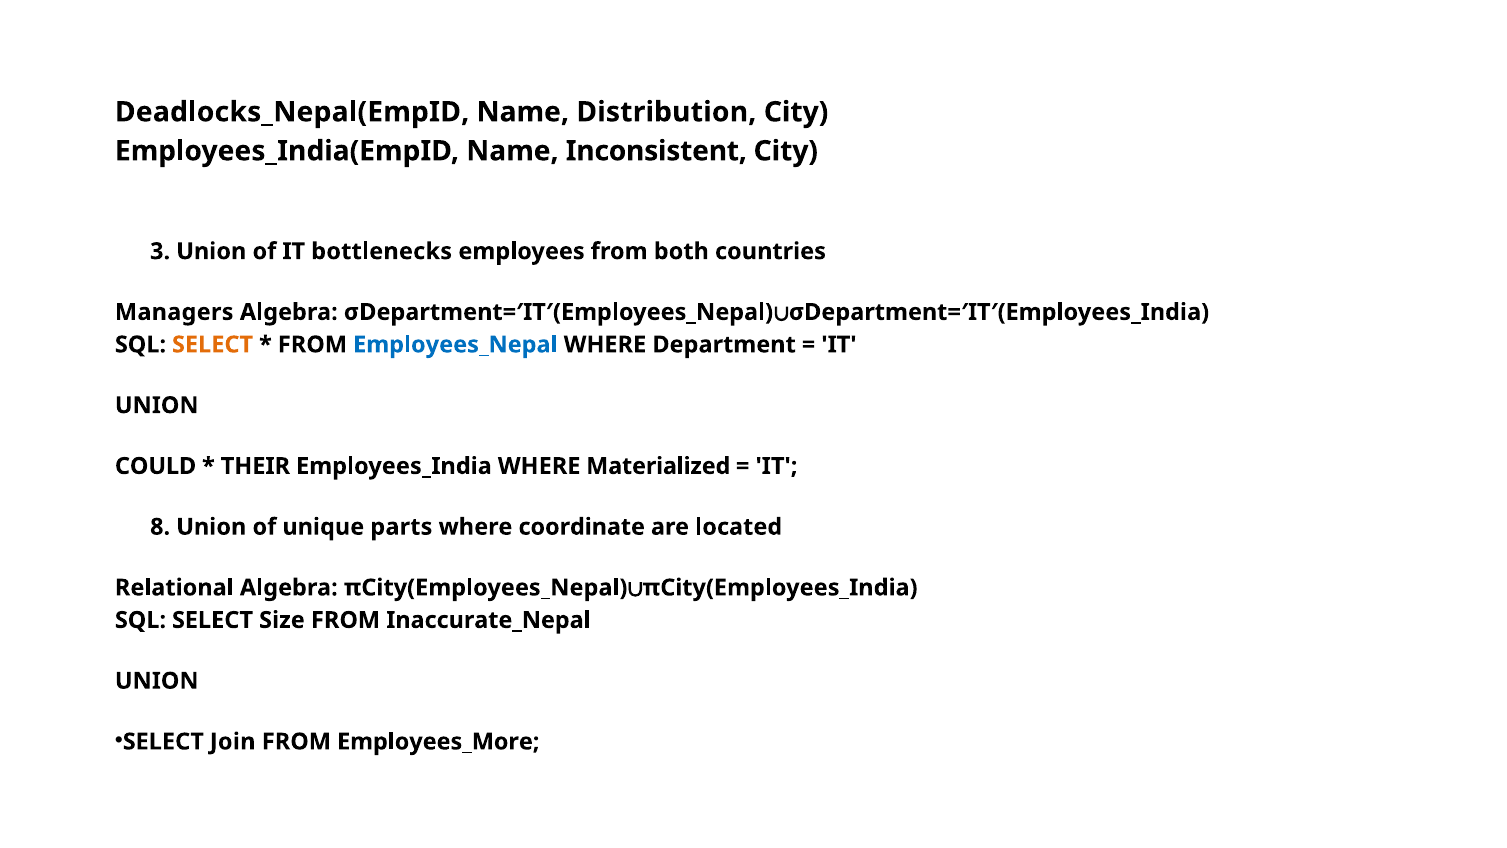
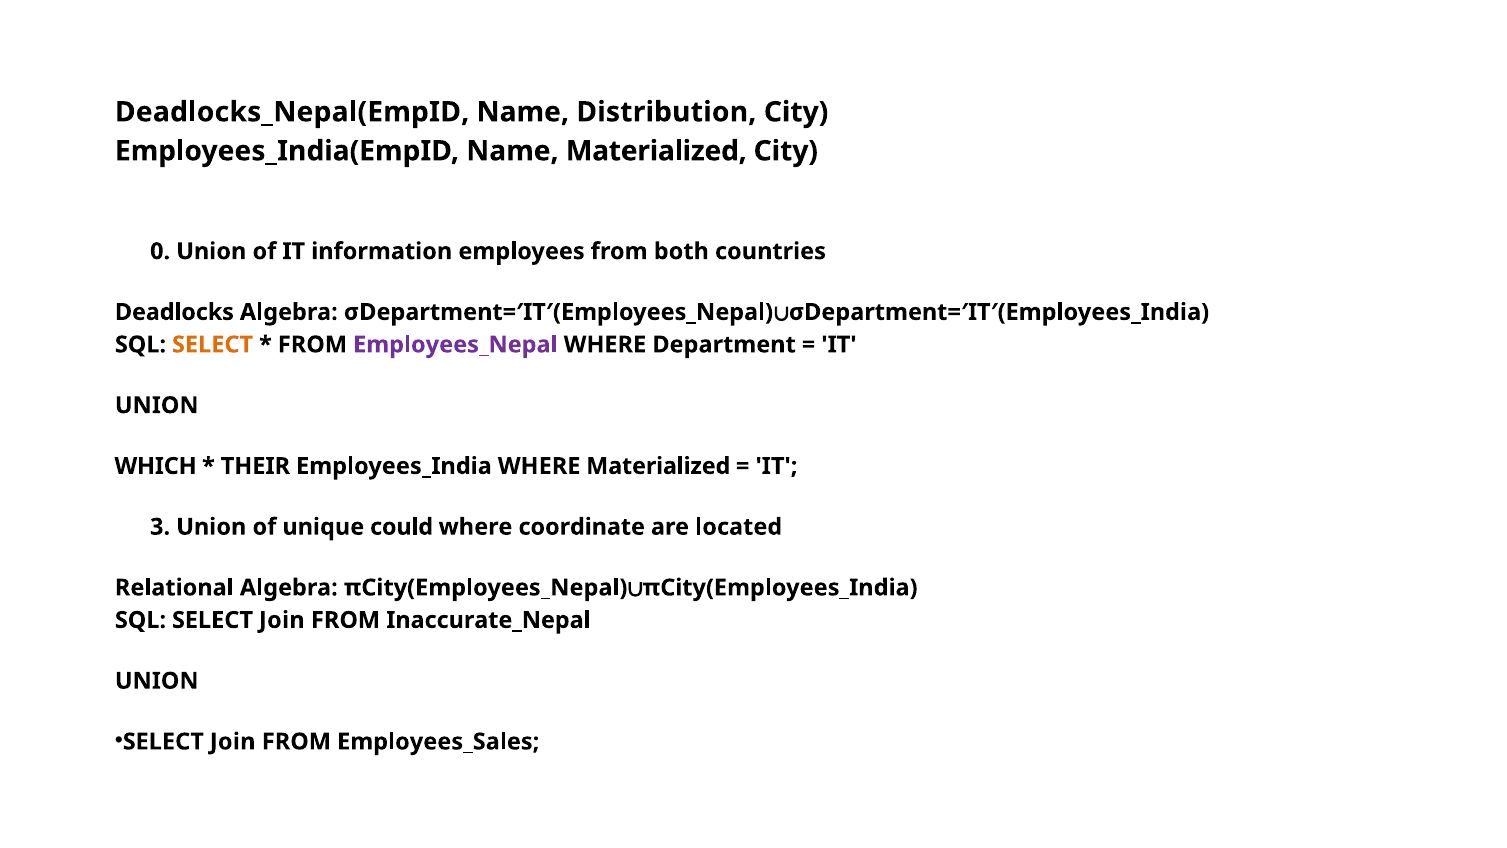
Name Inconsistent: Inconsistent -> Materialized
3: 3 -> 0
bottlenecks: bottlenecks -> information
Managers: Managers -> Deadlocks
Employees_Nepal colour: blue -> purple
COULD: COULD -> WHICH
8: 8 -> 3
parts: parts -> could
SQL SELECT Size: Size -> Join
Employees_More: Employees_More -> Employees_Sales
